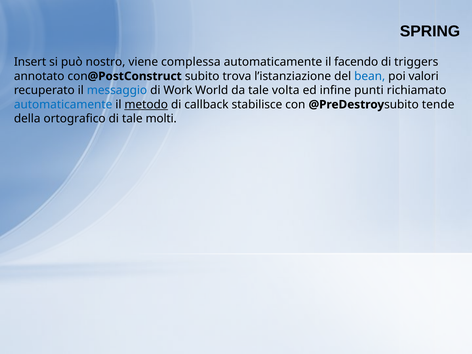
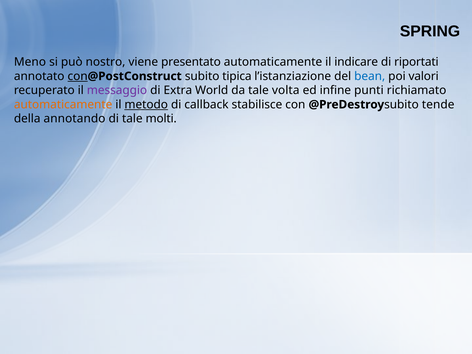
Insert: Insert -> Meno
complessa: complessa -> presentato
facendo: facendo -> indicare
triggers: triggers -> riportati
con at (78, 76) underline: none -> present
trova: trova -> tipica
messaggio colour: blue -> purple
Work: Work -> Extra
automaticamente at (63, 105) colour: blue -> orange
ortografico: ortografico -> annotando
